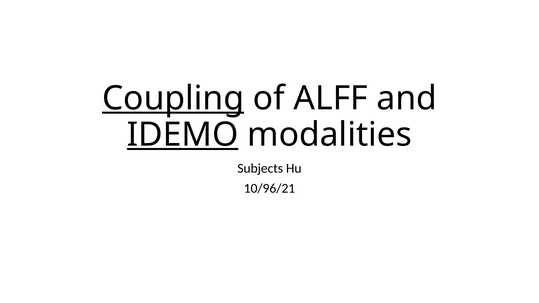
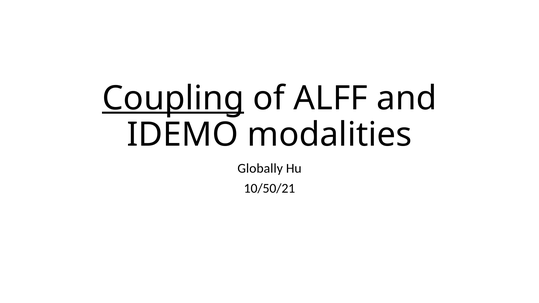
IDEMO underline: present -> none
Subjects: Subjects -> Globally
10/96/21: 10/96/21 -> 10/50/21
